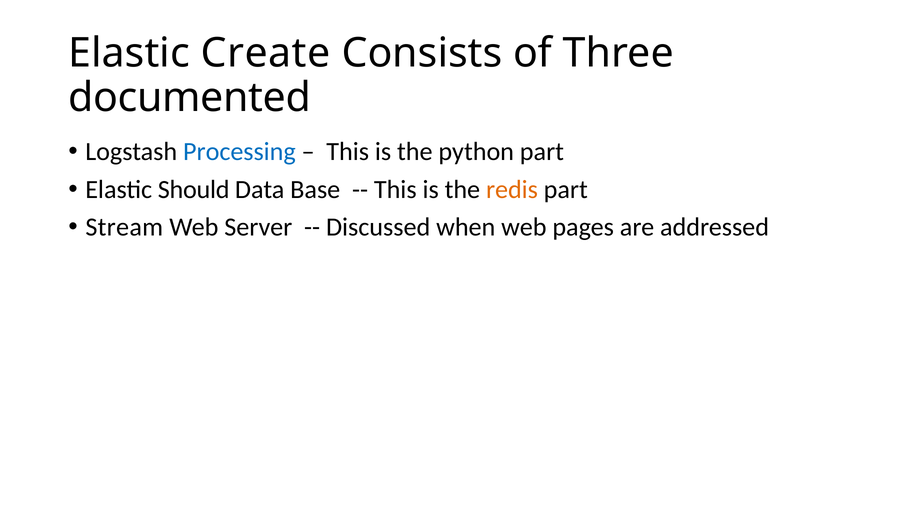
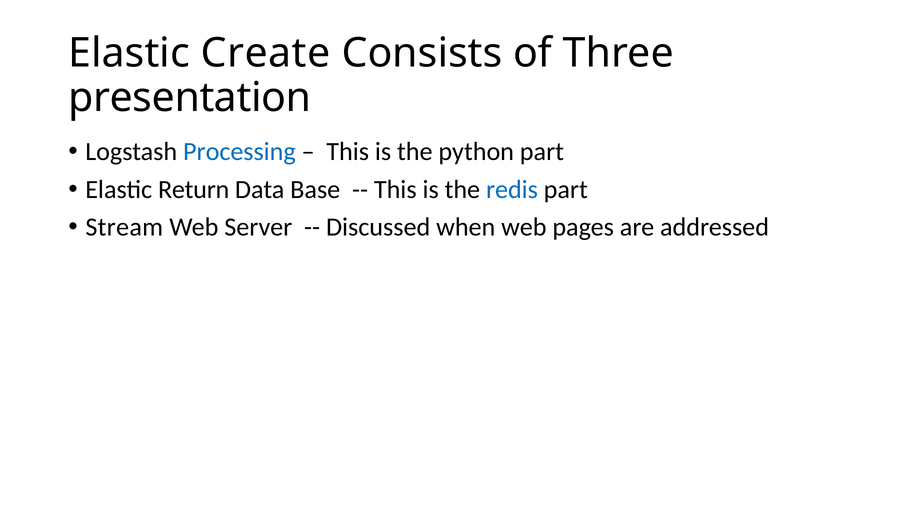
documented: documented -> presentation
Should: Should -> Return
redis colour: orange -> blue
